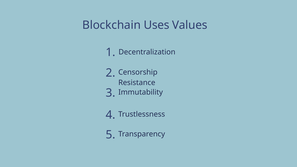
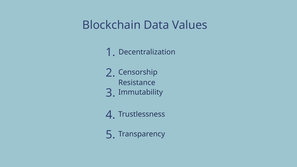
Uses: Uses -> Data
